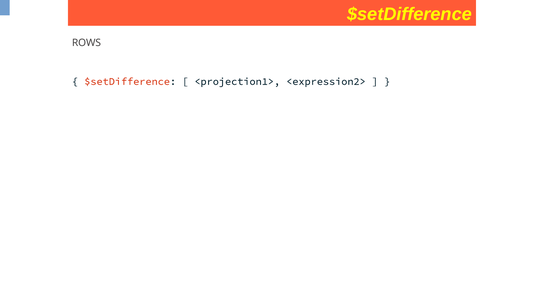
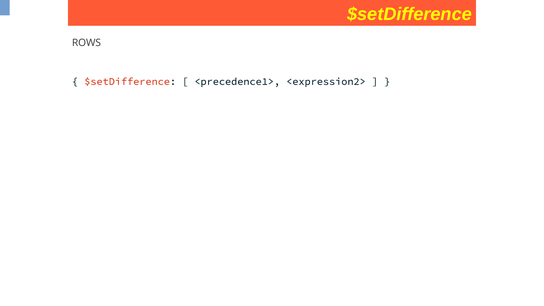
<projection1>: <projection1> -> <precedence1>
